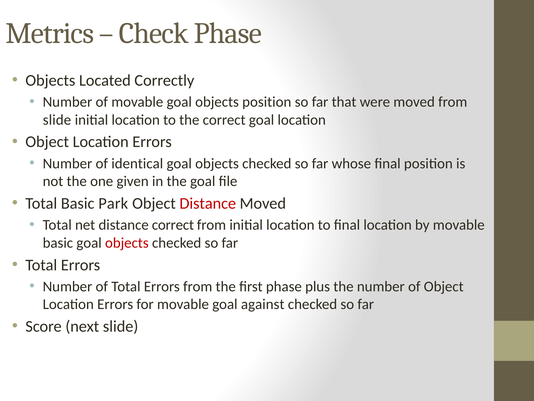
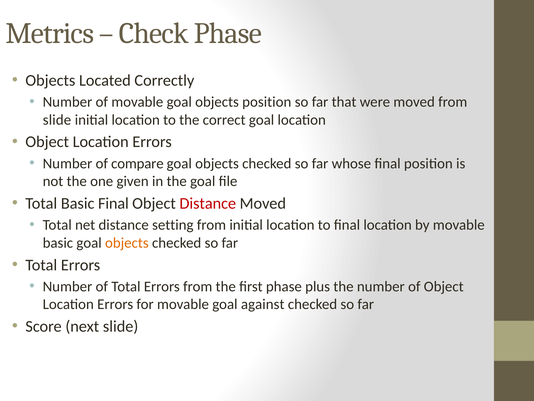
identical: identical -> compare
Basic Park: Park -> Final
distance correct: correct -> setting
objects at (127, 243) colour: red -> orange
